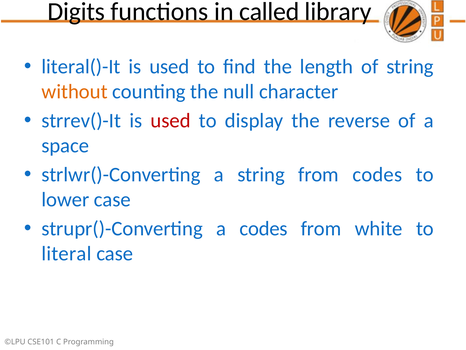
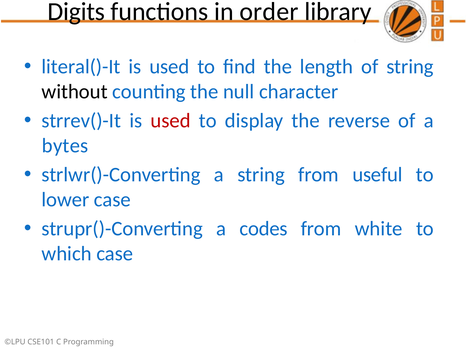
called: called -> order
without colour: orange -> black
space: space -> bytes
from codes: codes -> useful
literal: literal -> which
